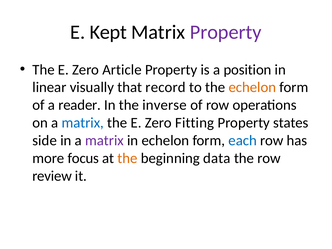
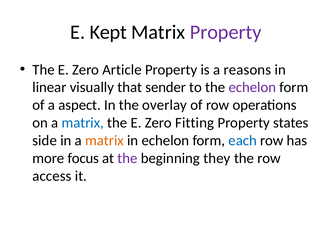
position: position -> reasons
record: record -> sender
echelon at (252, 87) colour: orange -> purple
reader: reader -> aspect
inverse: inverse -> overlay
matrix at (104, 140) colour: purple -> orange
the at (127, 158) colour: orange -> purple
data: data -> they
review: review -> access
